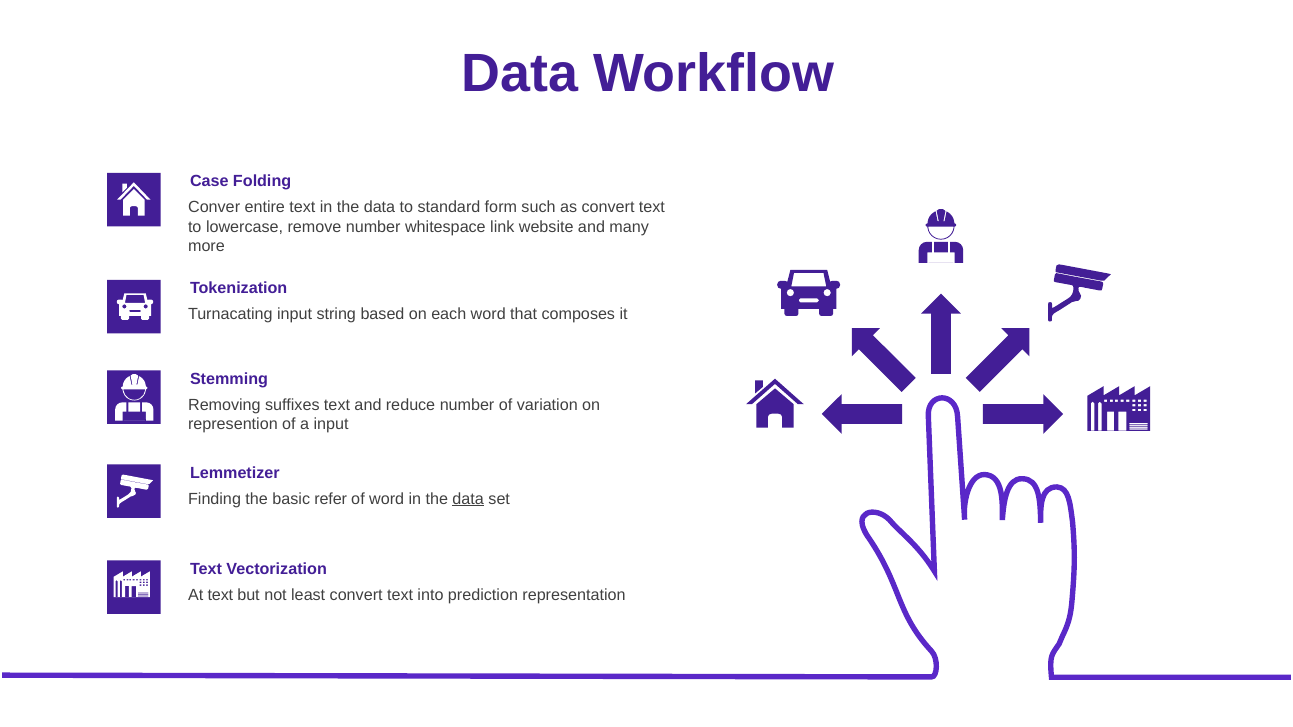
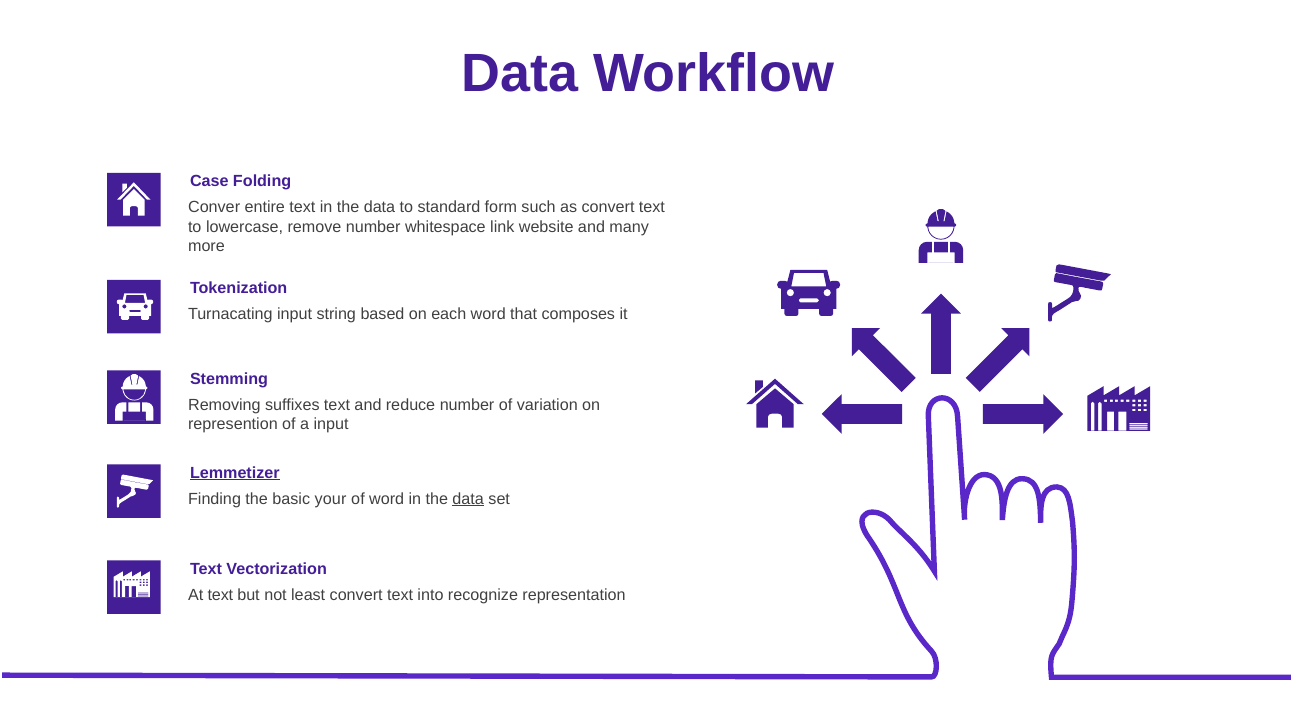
Lemmetizer underline: none -> present
refer: refer -> your
prediction: prediction -> recognize
